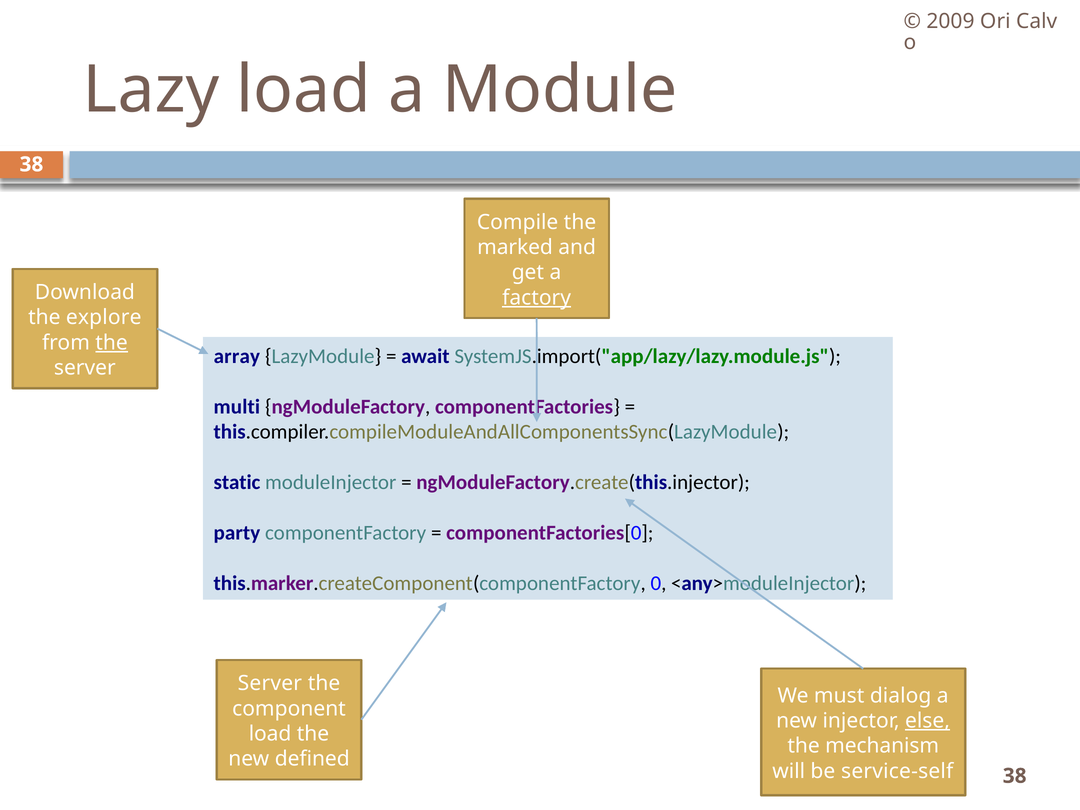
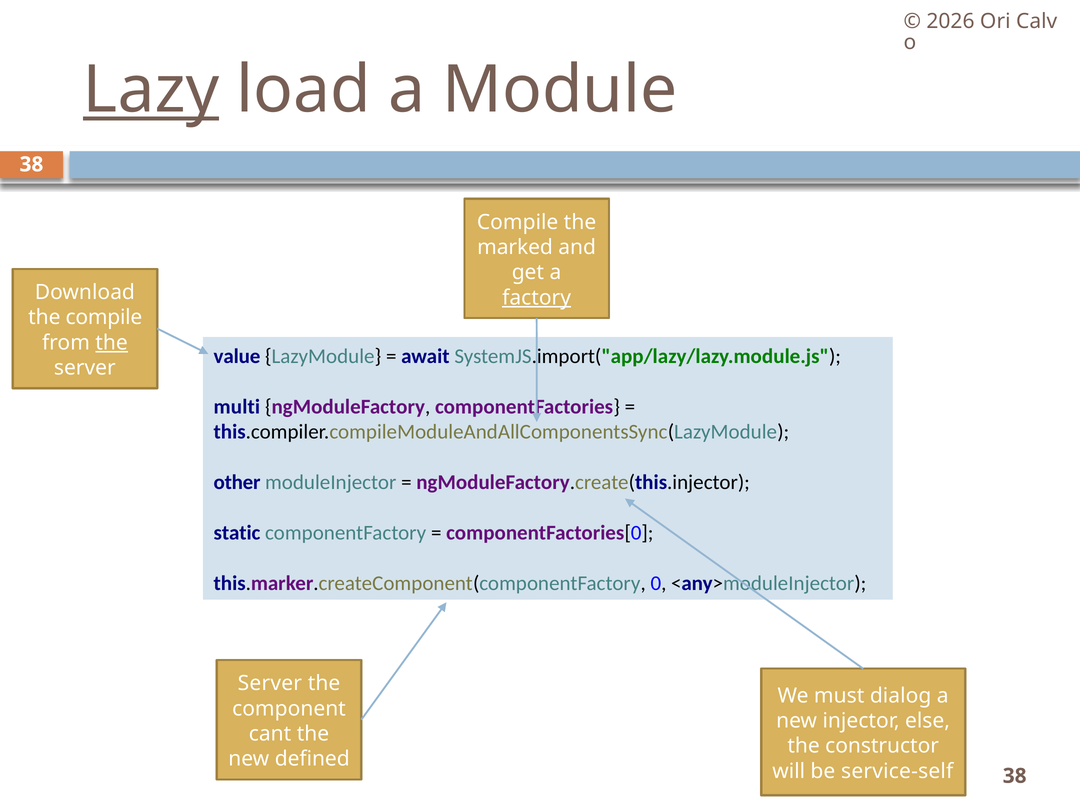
2009: 2009 -> 2026
Lazy underline: none -> present
the explore: explore -> compile
array: array -> value
static: static -> other
party: party -> static
else underline: present -> none
load at (270, 734): load -> cant
mechanism: mechanism -> constructor
